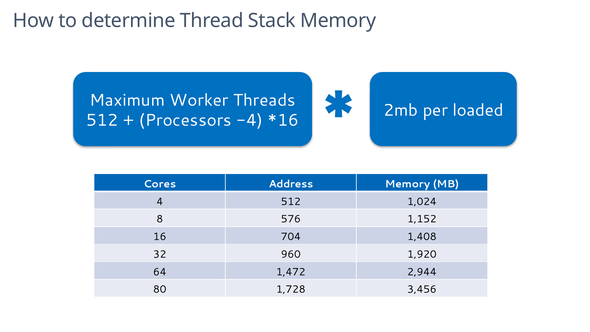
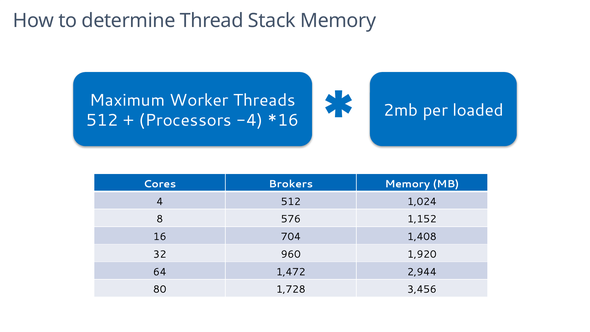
Address: Address -> Brokers
